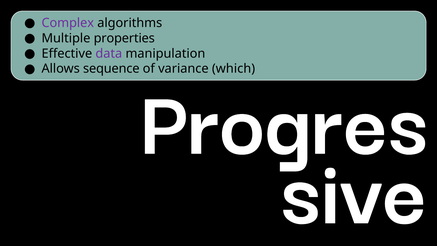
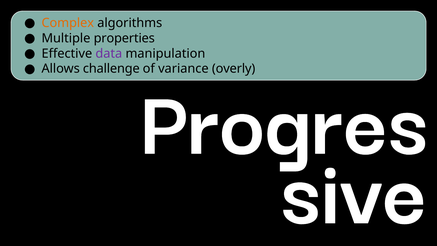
Complex colour: purple -> orange
sequence: sequence -> challenge
which: which -> overly
